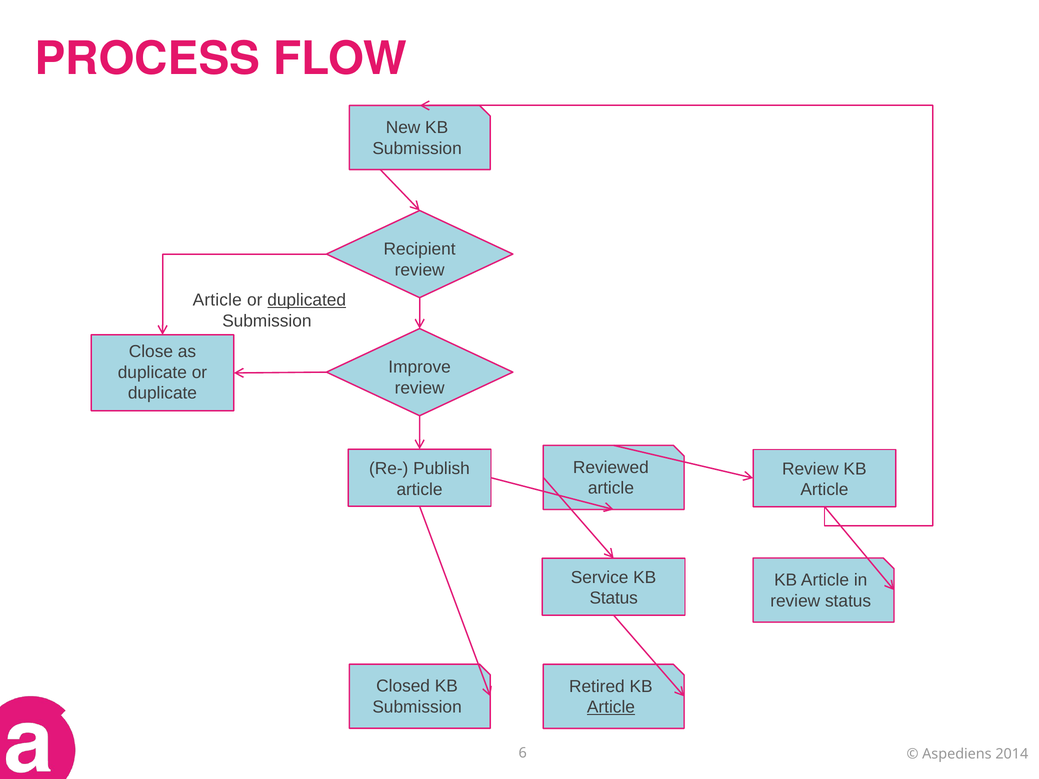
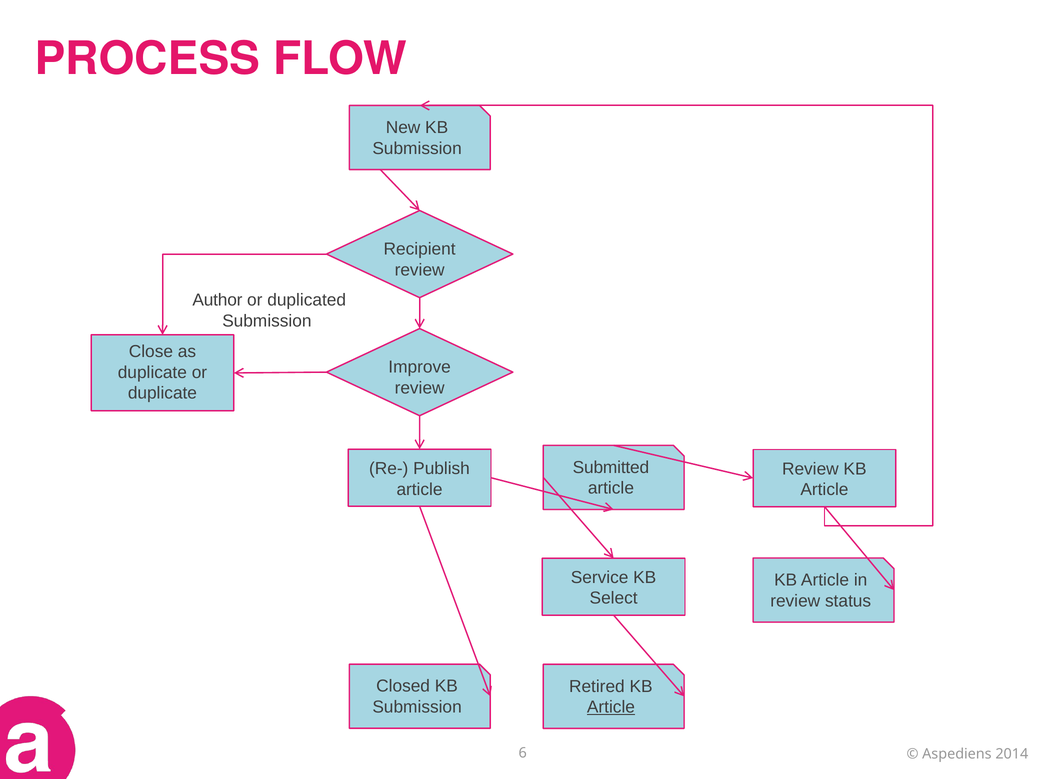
Article at (217, 300): Article -> Author
duplicated underline: present -> none
Reviewed: Reviewed -> Submitted
Status at (614, 598): Status -> Select
